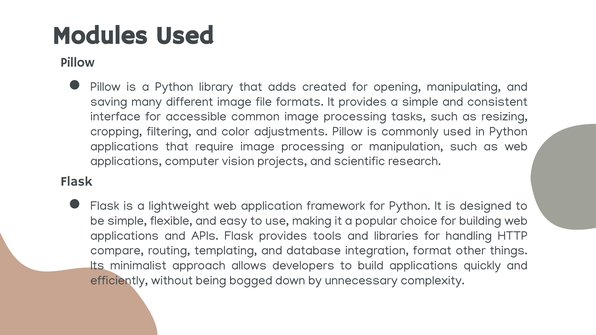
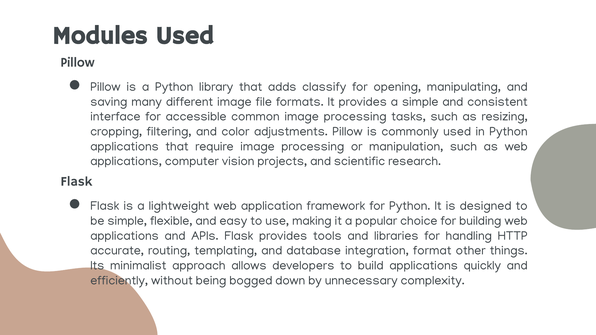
created: created -> classify
compare: compare -> accurate
